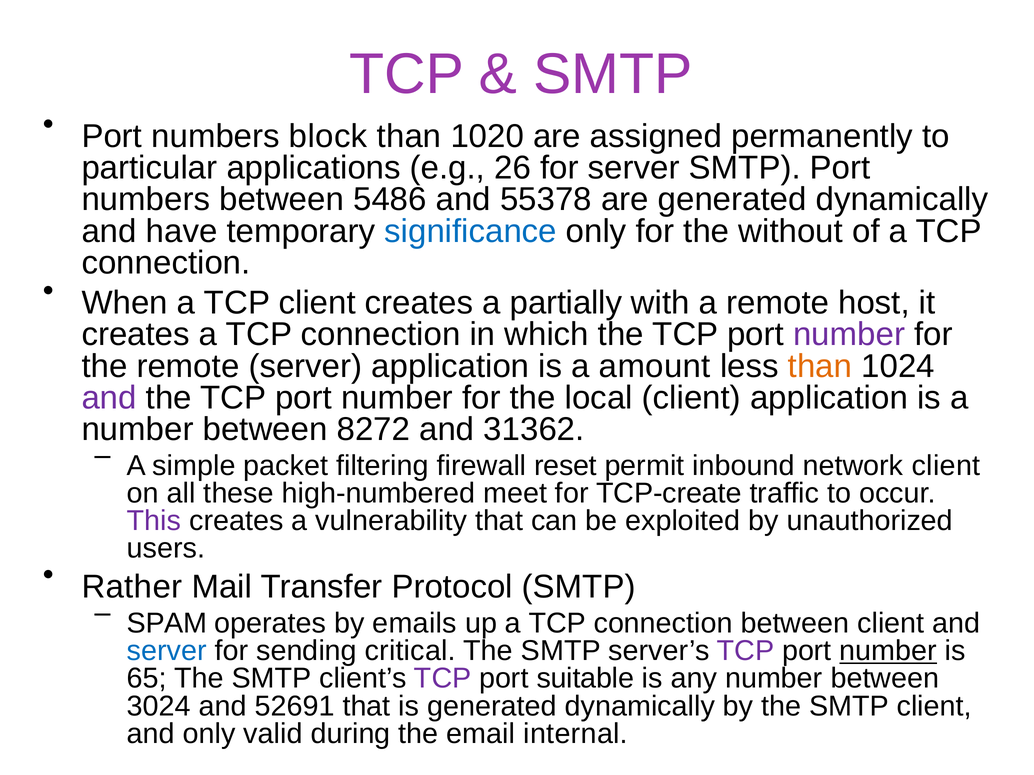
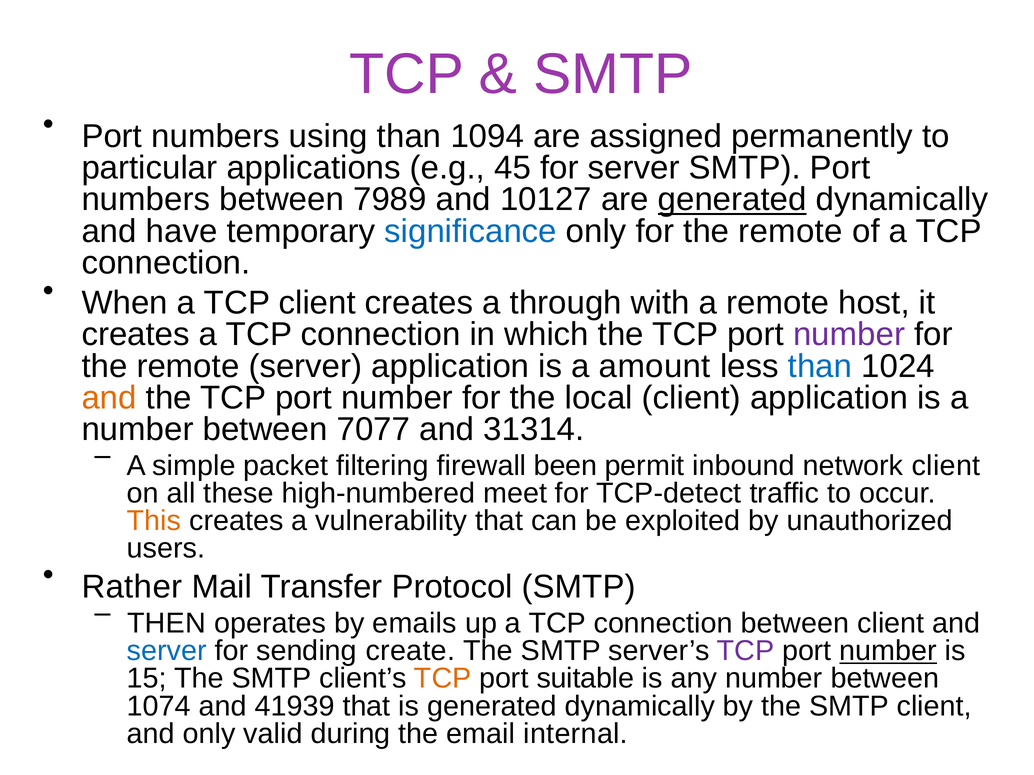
block: block -> using
1020: 1020 -> 1094
26: 26 -> 45
5486: 5486 -> 7989
55378: 55378 -> 10127
generated at (732, 200) underline: none -> present
only for the without: without -> remote
partially: partially -> through
than at (820, 366) colour: orange -> blue
and at (109, 398) colour: purple -> orange
8272: 8272 -> 7077
31362: 31362 -> 31314
reset: reset -> been
TCP-create: TCP-create -> TCP-detect
This colour: purple -> orange
SPAM: SPAM -> THEN
critical: critical -> create
65: 65 -> 15
TCP at (443, 679) colour: purple -> orange
3024: 3024 -> 1074
52691: 52691 -> 41939
